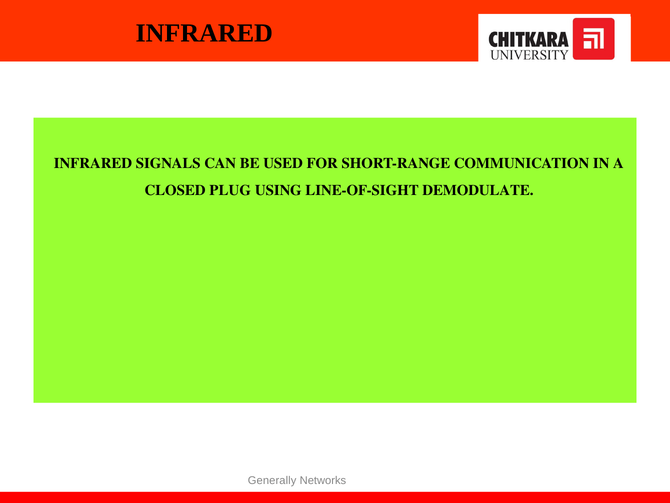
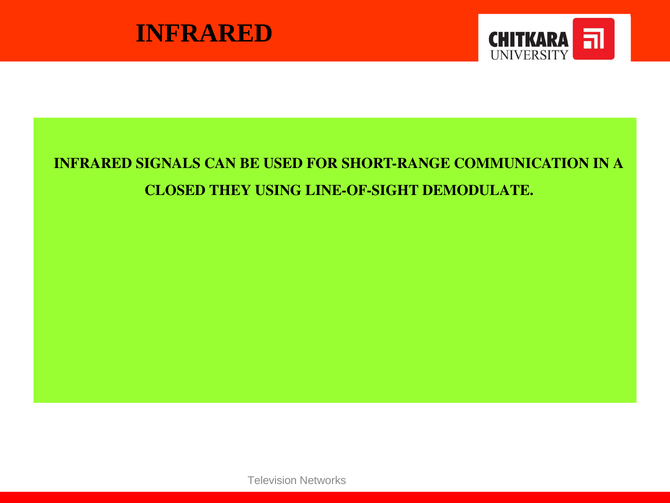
PLUG: PLUG -> THEY
Generally: Generally -> Television
